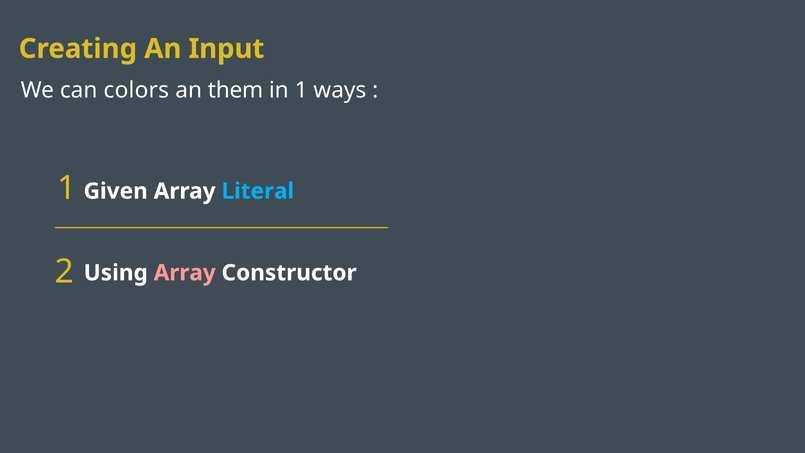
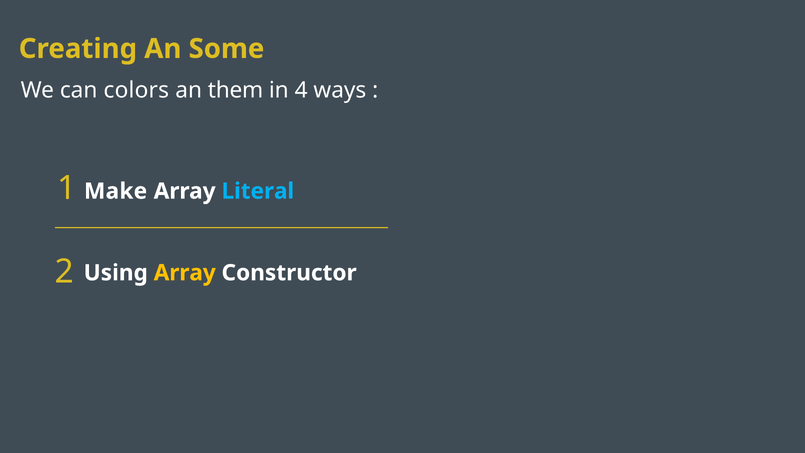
Input: Input -> Some
in 1: 1 -> 4
Given: Given -> Make
Array at (185, 273) colour: pink -> yellow
